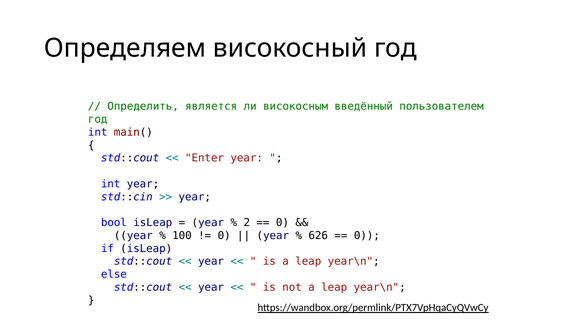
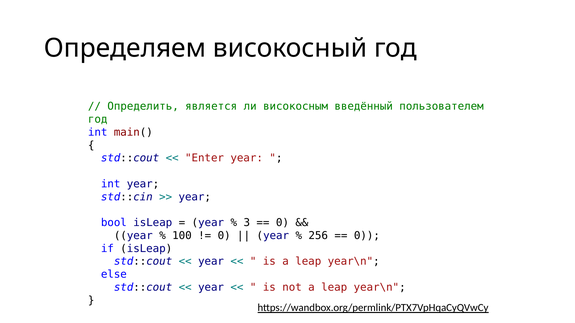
2: 2 -> 3
626: 626 -> 256
